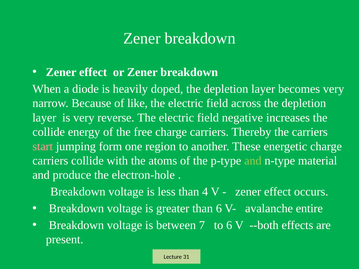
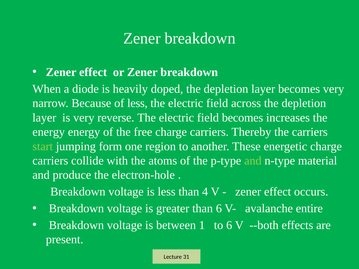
of like: like -> less
field negative: negative -> becomes
collide at (49, 132): collide -> energy
start colour: pink -> light green
7: 7 -> 1
